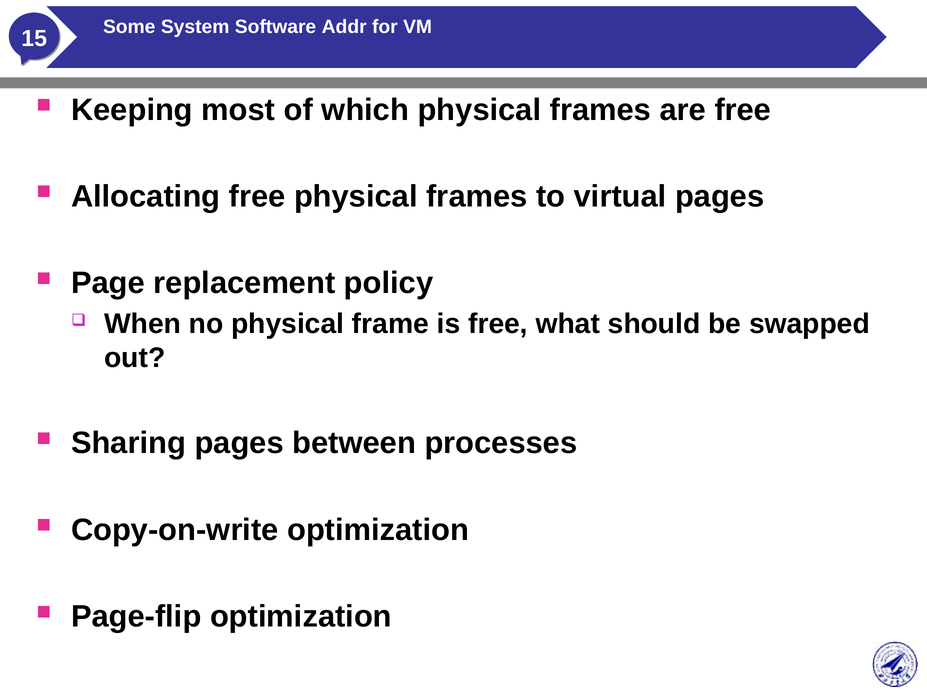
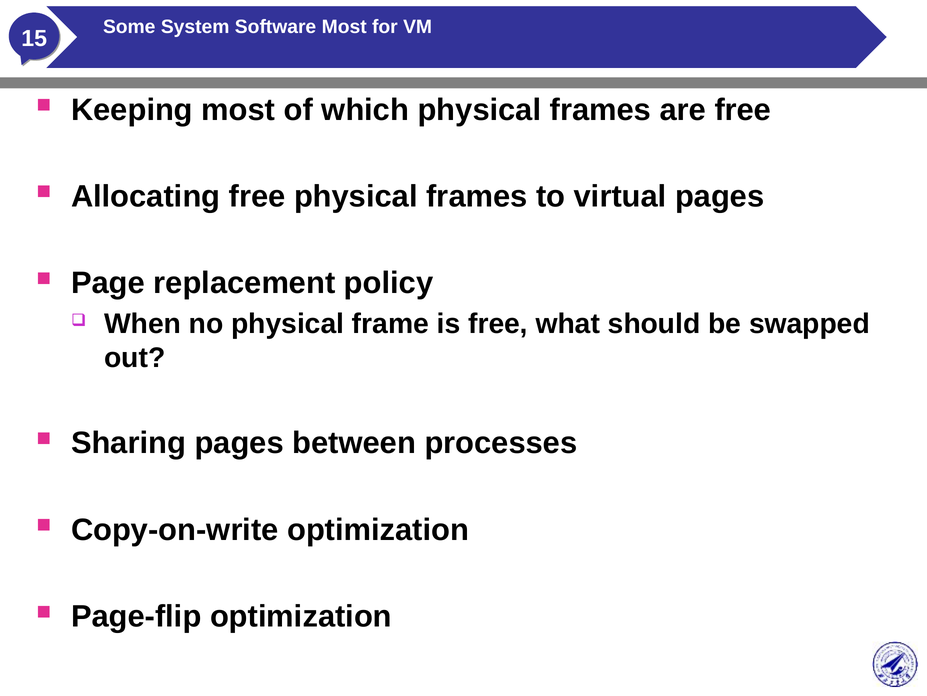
Software Addr: Addr -> Most
